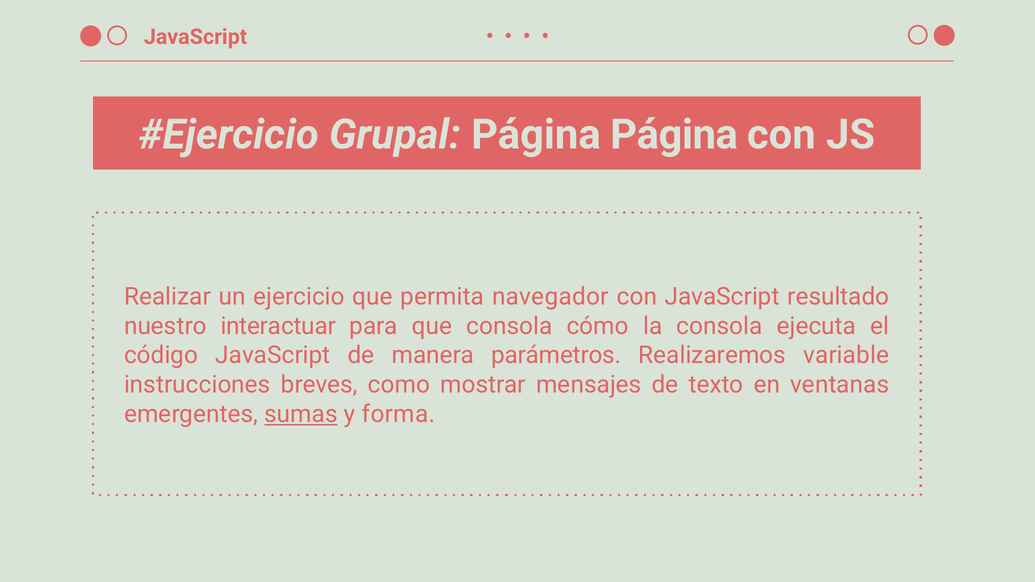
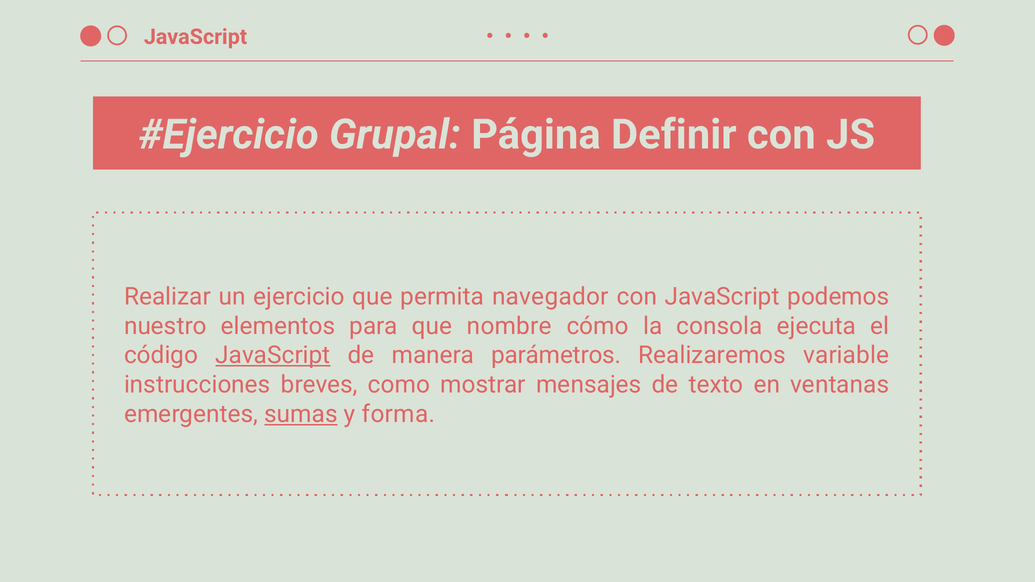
Página Página: Página -> Definir
resultado: resultado -> podemos
interactuar: interactuar -> elementos
que consola: consola -> nombre
JavaScript at (273, 356) underline: none -> present
